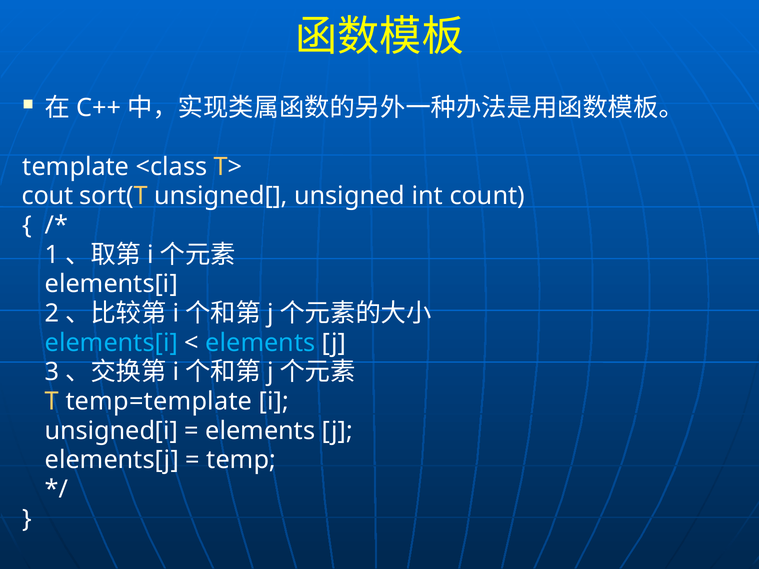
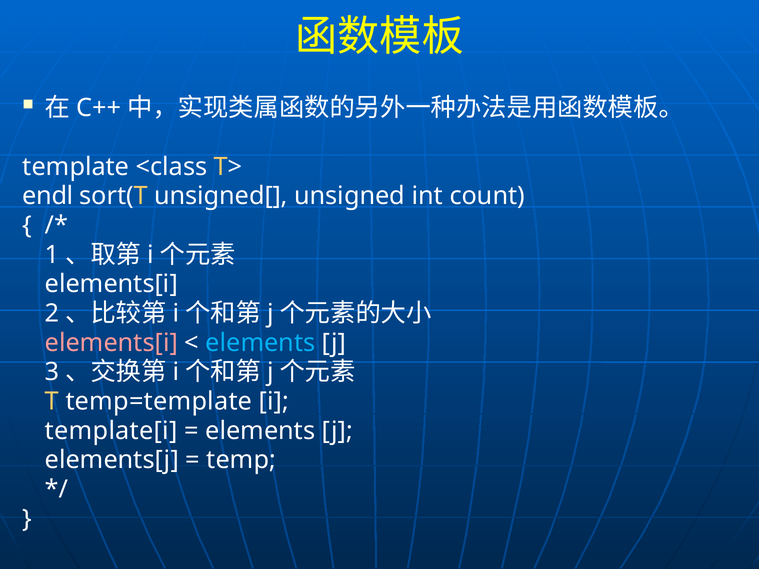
cout: cout -> endl
elements[i at (111, 343) colour: light blue -> pink
unsigned[i: unsigned[i -> template[i
